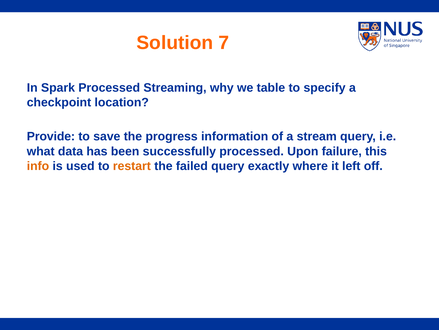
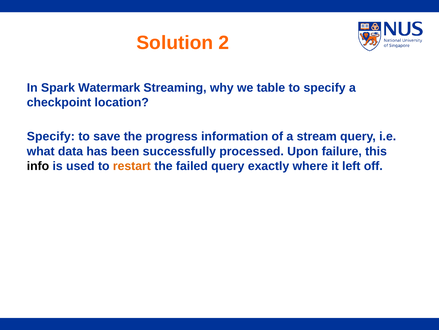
7: 7 -> 2
Spark Processed: Processed -> Watermark
Provide at (51, 136): Provide -> Specify
info colour: orange -> black
